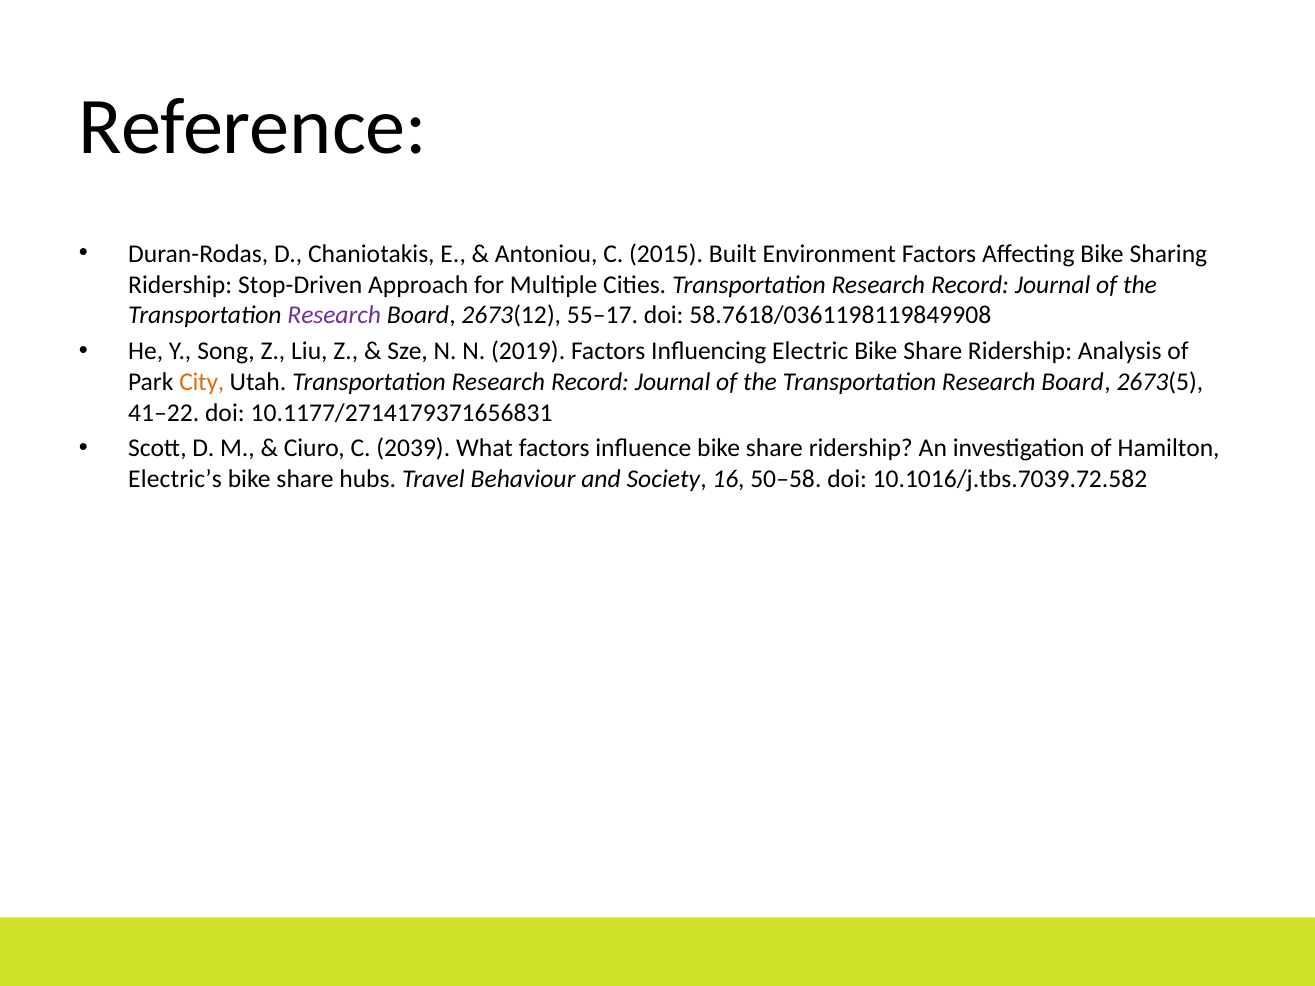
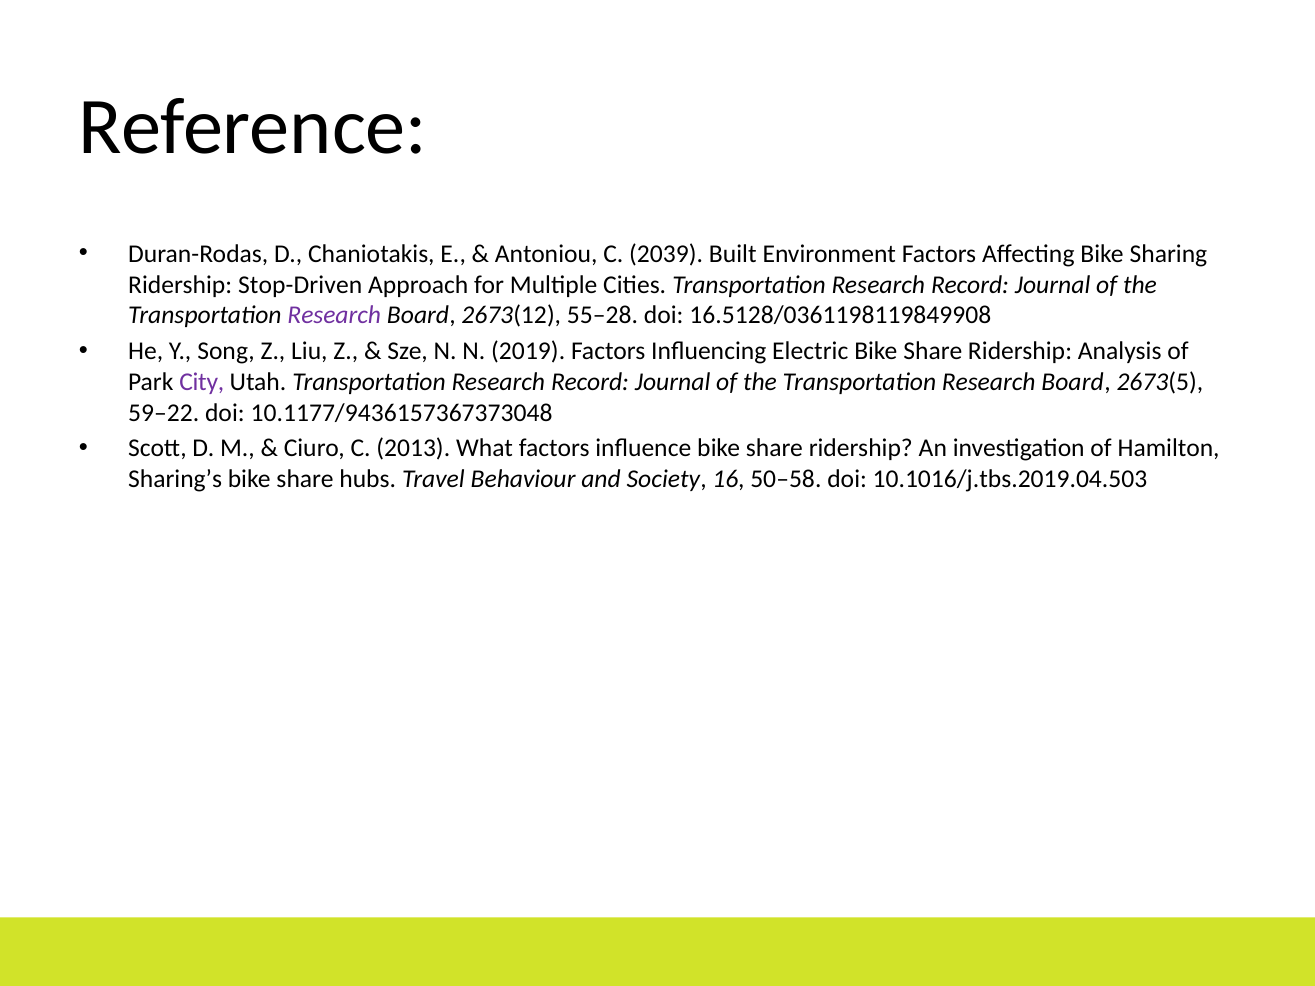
2015: 2015 -> 2039
55–17: 55–17 -> 55–28
58.7618/0361198119849908: 58.7618/0361198119849908 -> 16.5128/0361198119849908
City colour: orange -> purple
41–22: 41–22 -> 59–22
10.1177/2714179371656831: 10.1177/2714179371656831 -> 10.1177/9436157367373048
2039: 2039 -> 2013
Electric’s: Electric’s -> Sharing’s
10.1016/j.tbs.7039.72.582: 10.1016/j.tbs.7039.72.582 -> 10.1016/j.tbs.2019.04.503
